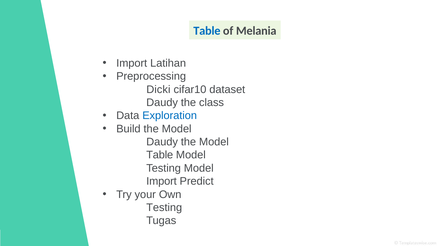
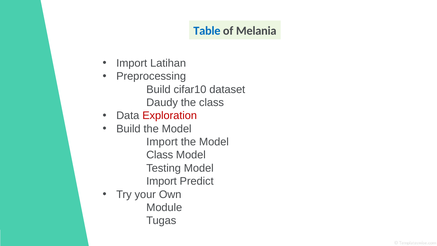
Dicki at (158, 89): Dicki -> Build
Exploration colour: blue -> red
Daudy at (162, 142): Daudy -> Import
Table at (160, 155): Table -> Class
Testing at (164, 207): Testing -> Module
